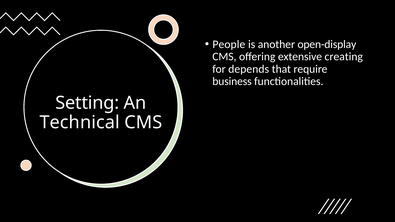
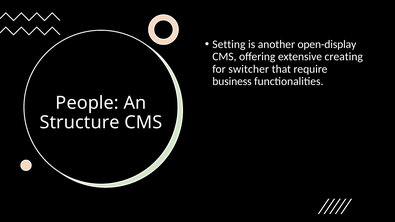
People: People -> Setting
depends: depends -> switcher
Setting: Setting -> People
Technical: Technical -> Structure
